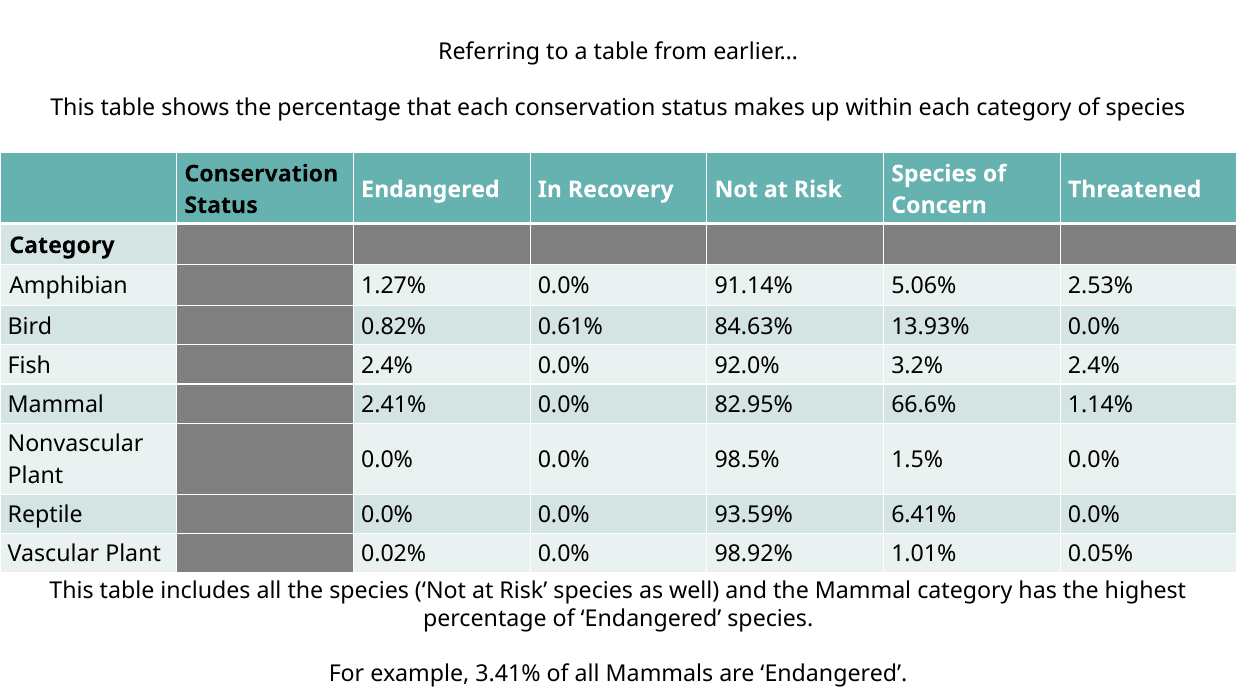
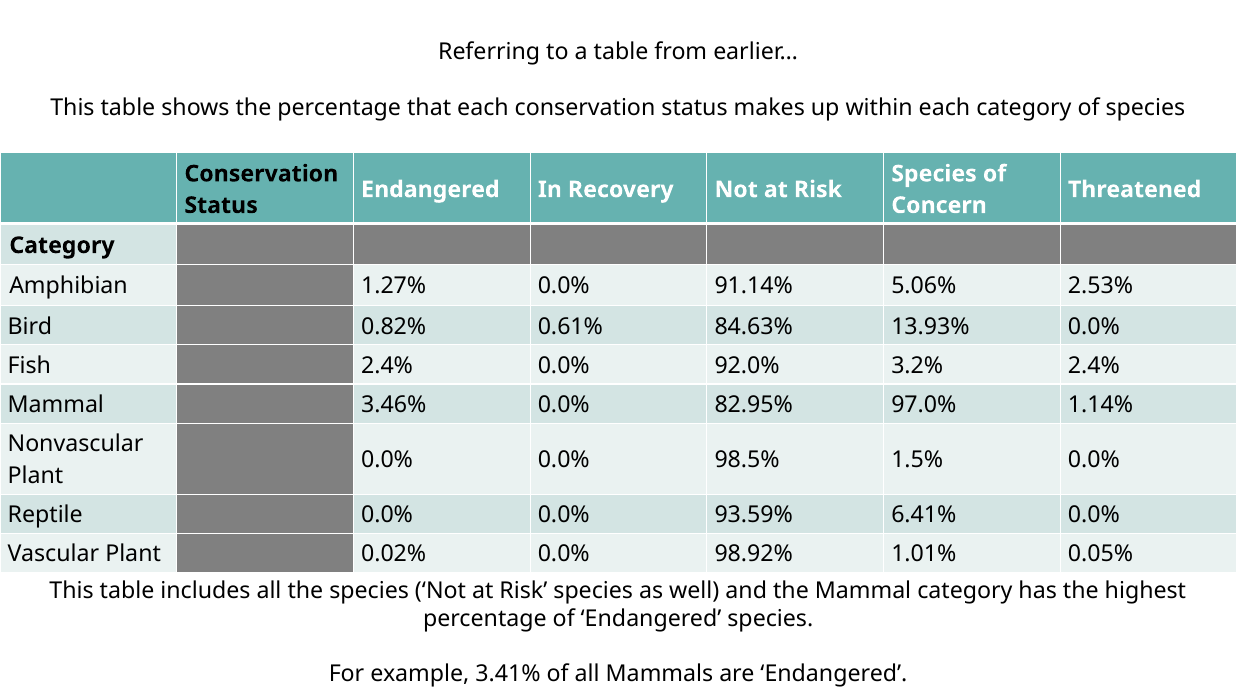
2.41%: 2.41% -> 3.46%
66.6%: 66.6% -> 97.0%
